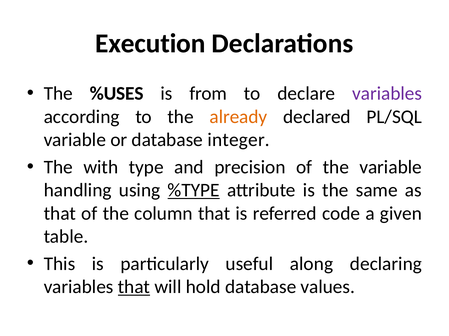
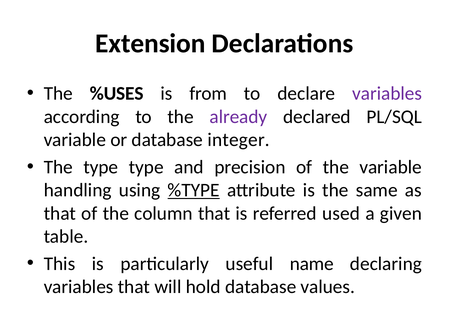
Execution: Execution -> Extension
already colour: orange -> purple
The with: with -> type
code: code -> used
along: along -> name
that at (134, 287) underline: present -> none
